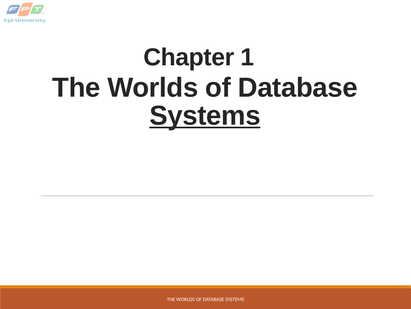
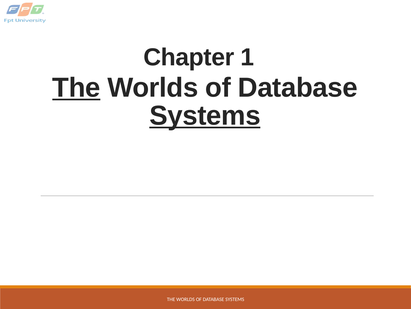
The at (76, 87) underline: none -> present
